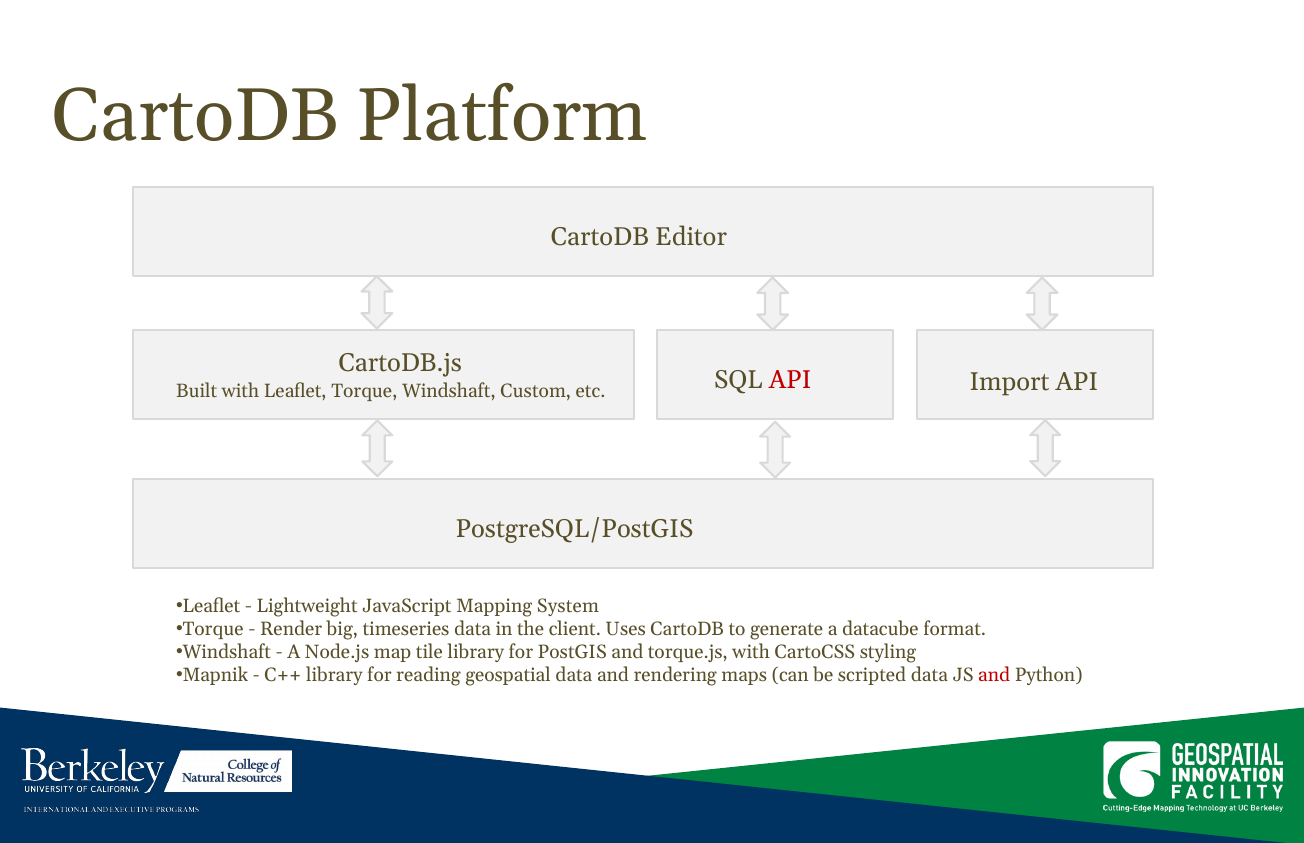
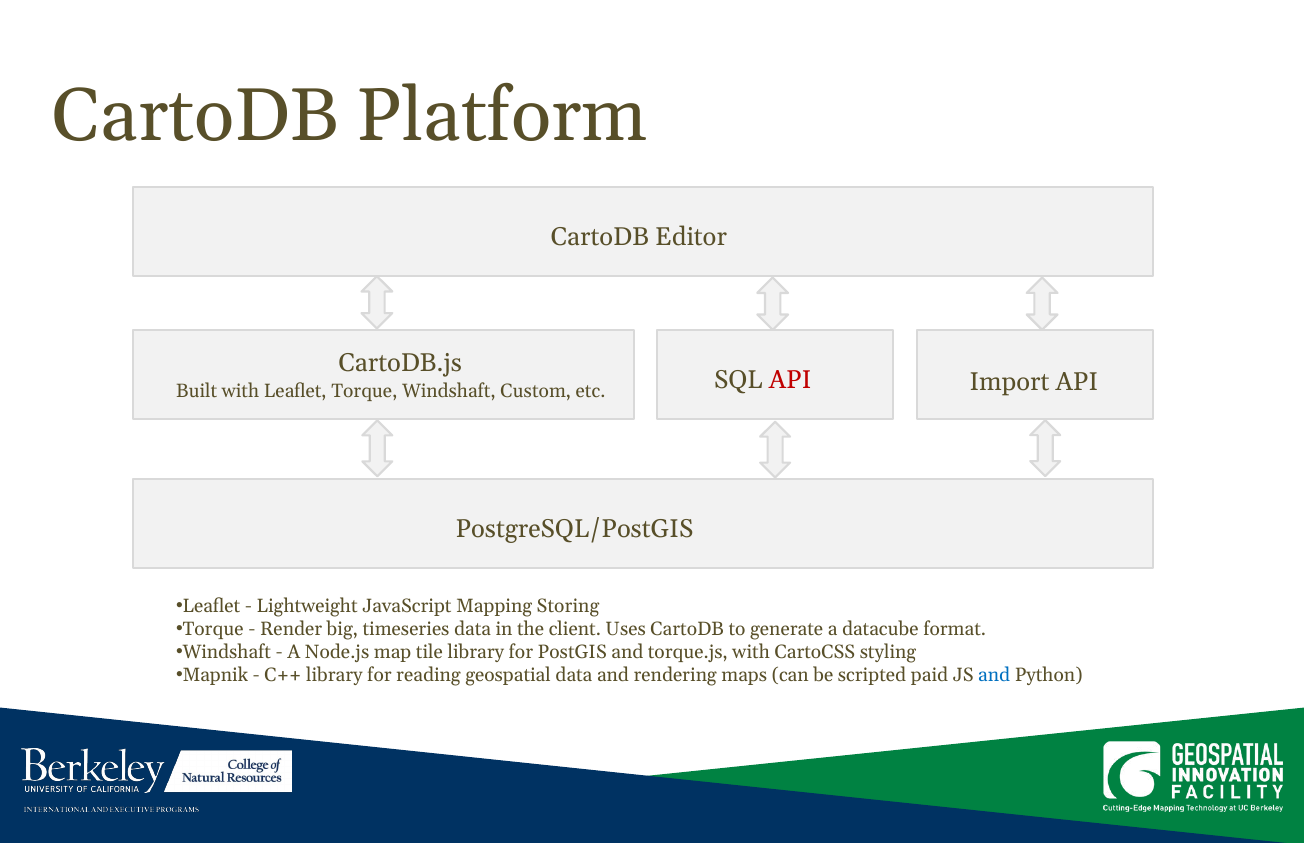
System: System -> Storing
scripted data: data -> paid
and at (994, 676) colour: red -> blue
